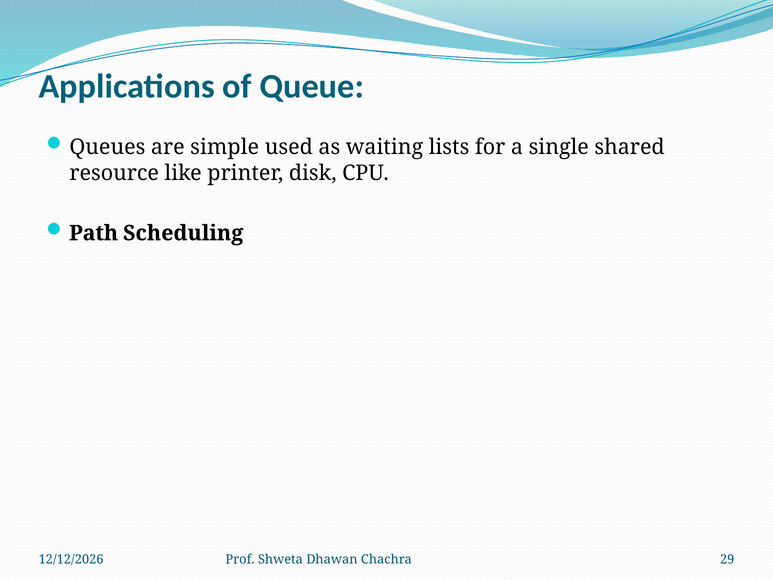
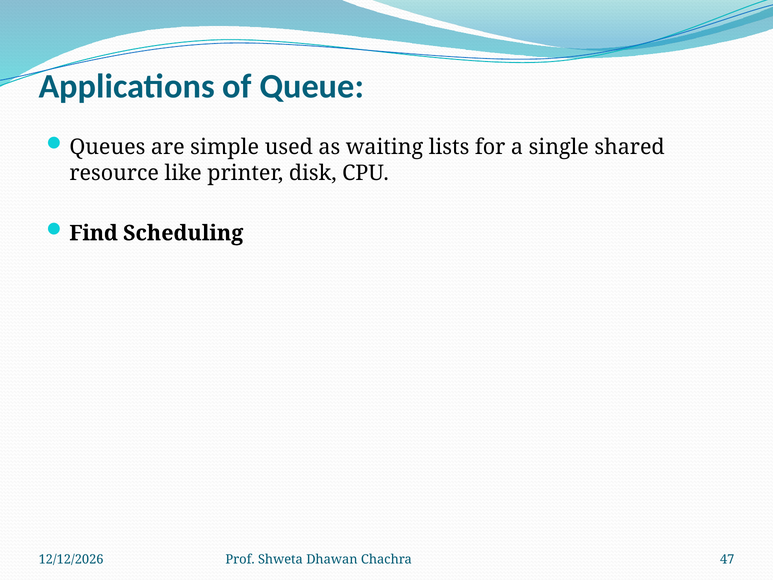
Path: Path -> Find
29: 29 -> 47
